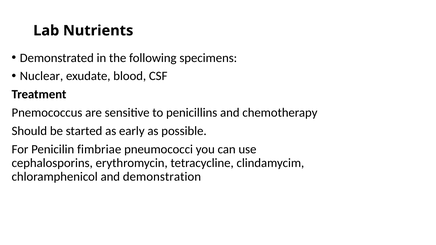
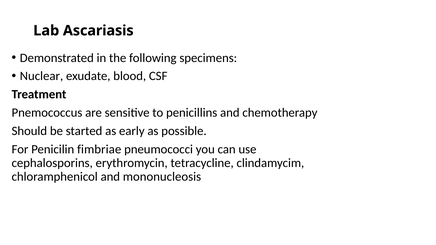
Nutrients: Nutrients -> Ascariasis
demonstration: demonstration -> mononucleosis
